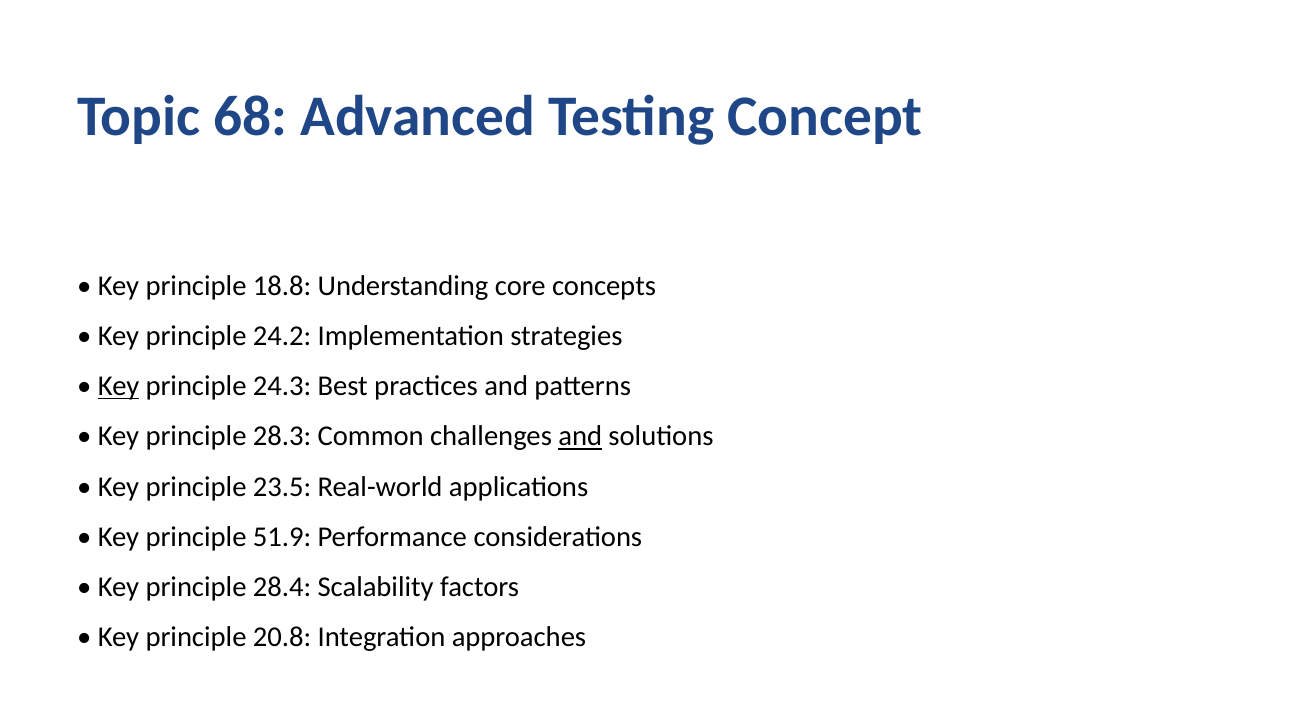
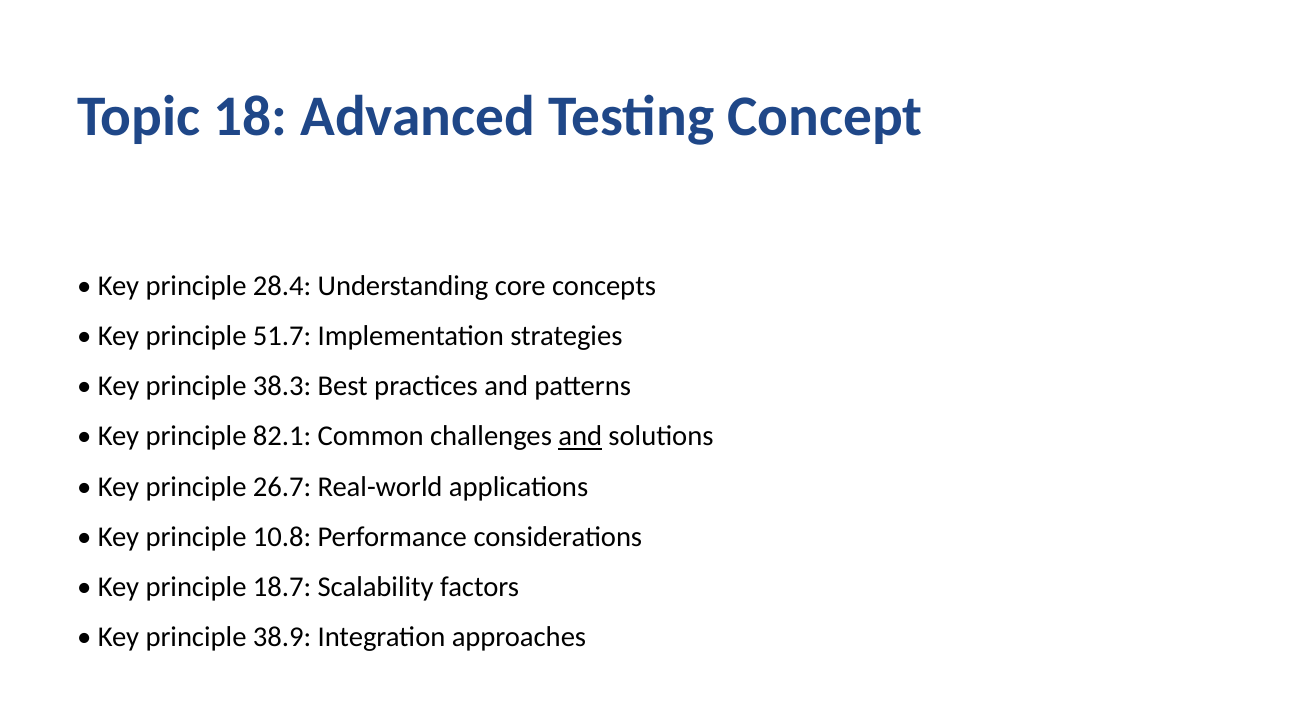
68: 68 -> 18
18.8: 18.8 -> 28.4
24.2: 24.2 -> 51.7
Key at (119, 386) underline: present -> none
24.3: 24.3 -> 38.3
28.3: 28.3 -> 82.1
23.5: 23.5 -> 26.7
51.9: 51.9 -> 10.8
28.4: 28.4 -> 18.7
20.8: 20.8 -> 38.9
